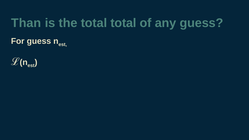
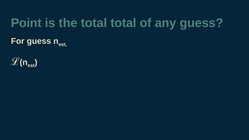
Than: Than -> Point
